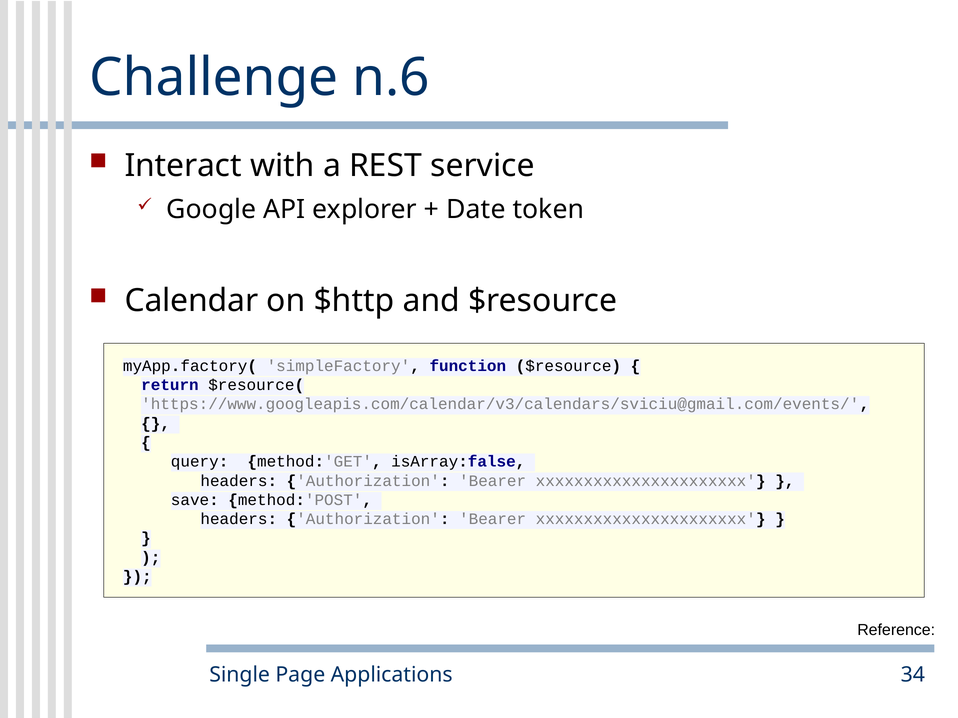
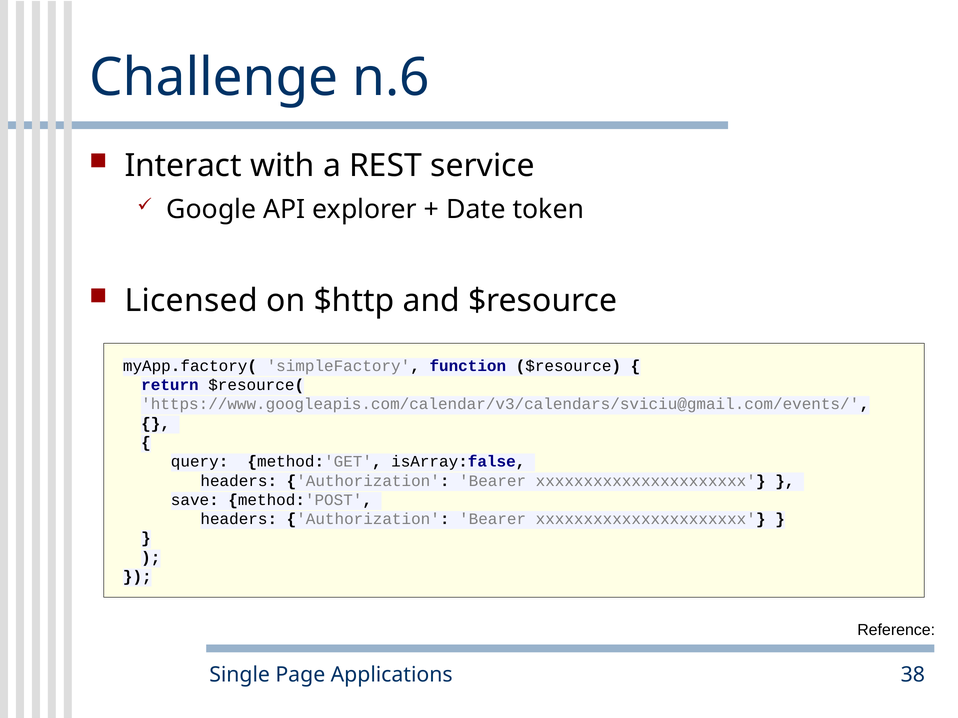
Calendar: Calendar -> Licensed
34: 34 -> 38
